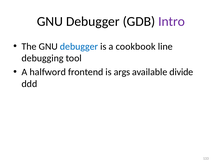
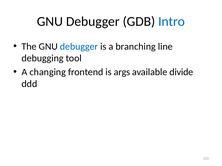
Intro colour: purple -> blue
cookbook: cookbook -> branching
halfword: halfword -> changing
